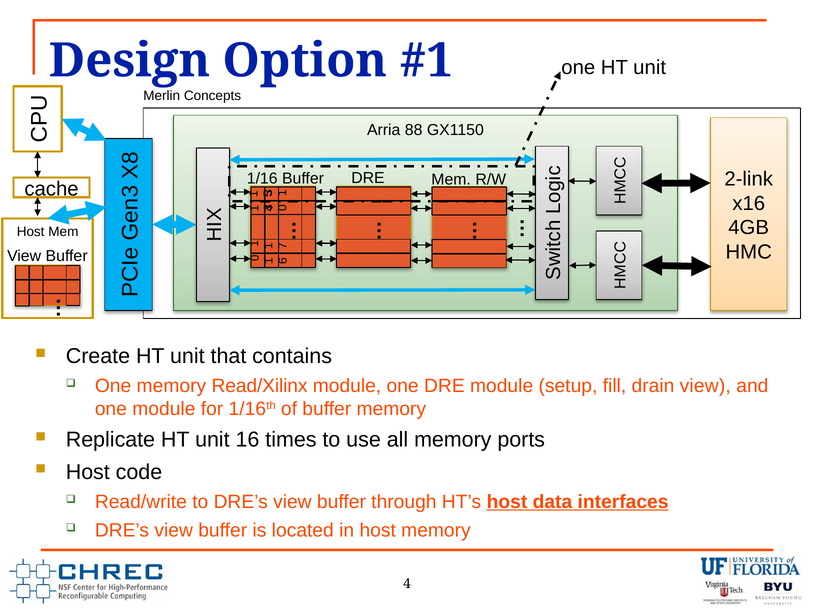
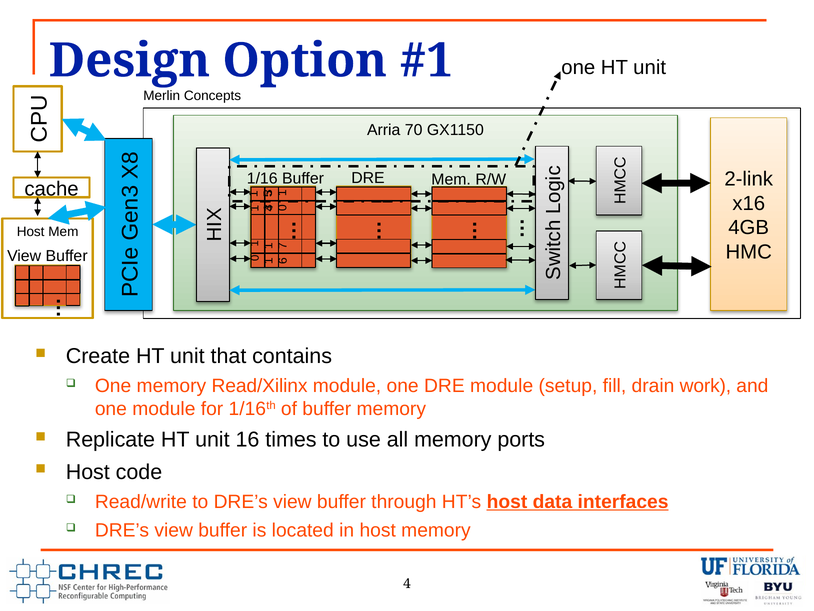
88: 88 -> 70
drain view: view -> work
